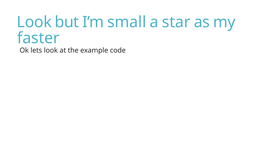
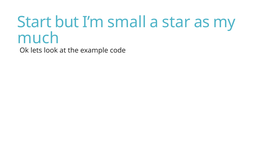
Look at (34, 22): Look -> Start
faster: faster -> much
